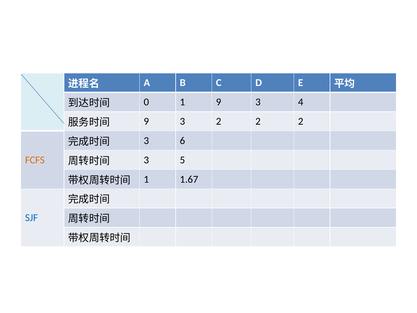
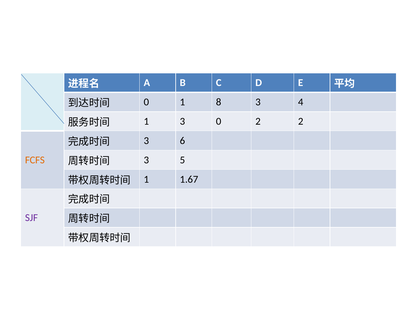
1 9: 9 -> 8
9 at (146, 121): 9 -> 1
3 2: 2 -> 0
SJF colour: blue -> purple
